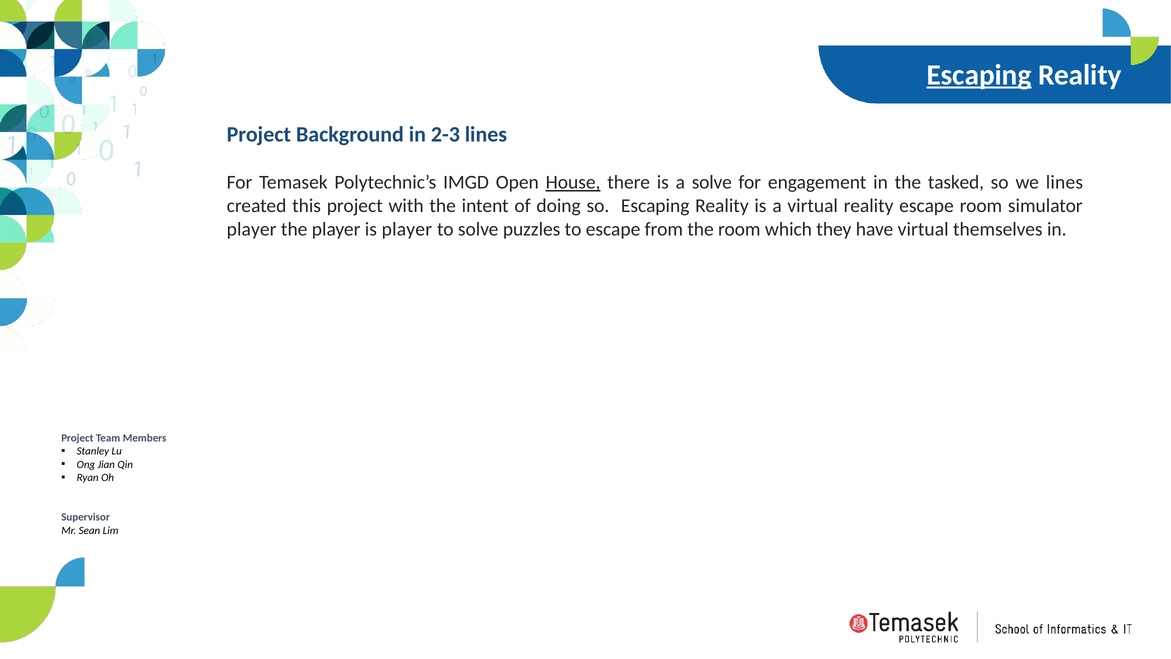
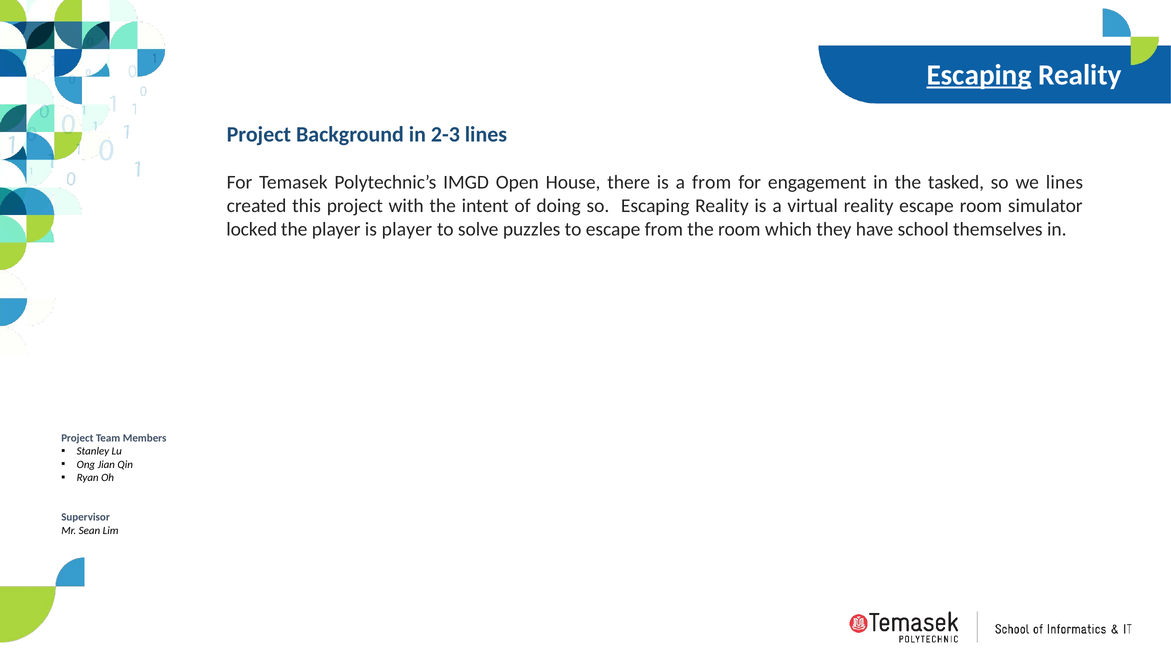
House underline: present -> none
a solve: solve -> from
player at (252, 229): player -> locked
have virtual: virtual -> school
